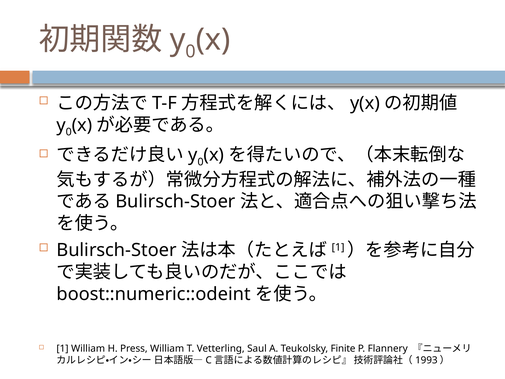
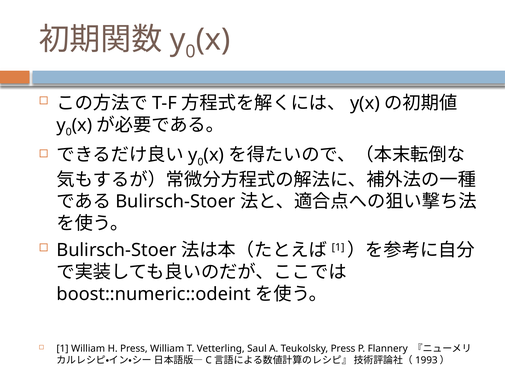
Teukolsky Finite: Finite -> Press
